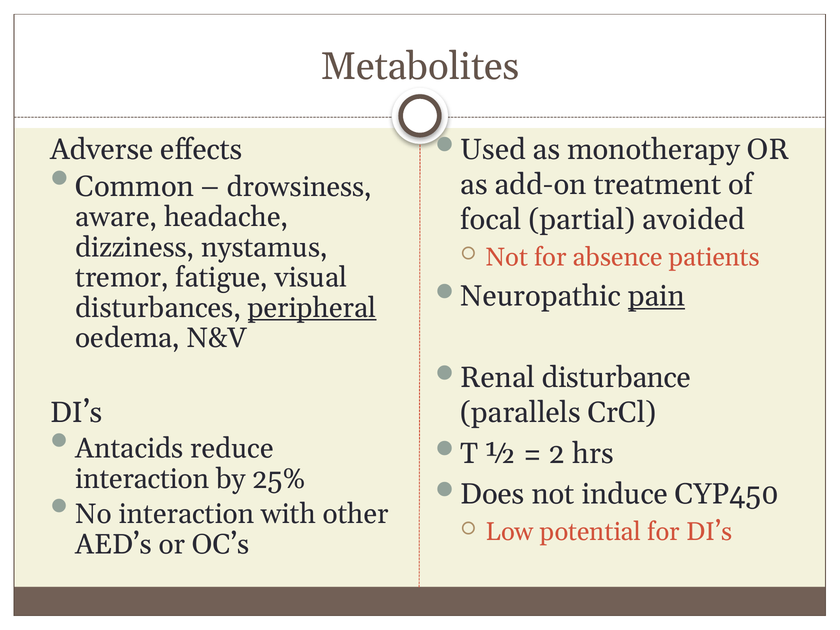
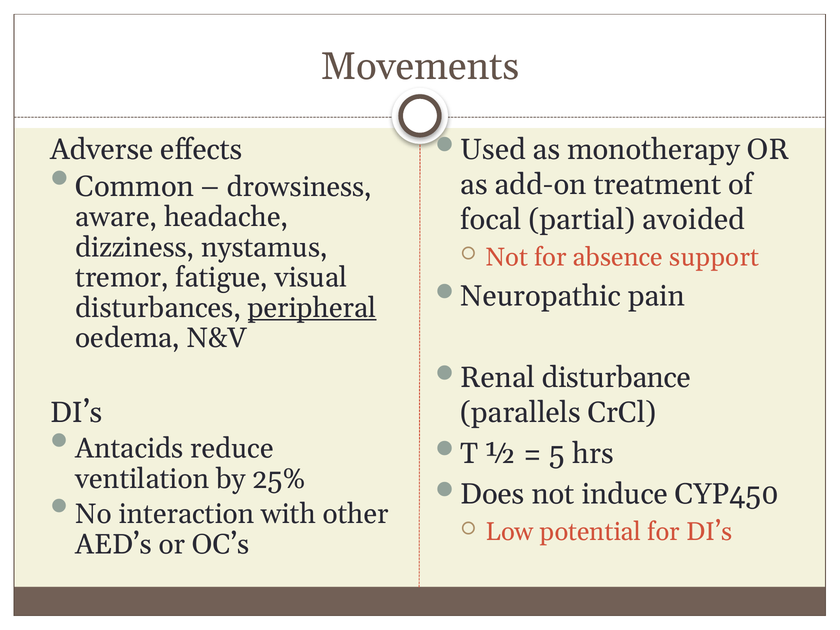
Metabolites: Metabolites -> Movements
patients: patients -> support
pain underline: present -> none
2: 2 -> 5
interaction at (142, 479): interaction -> ventilation
